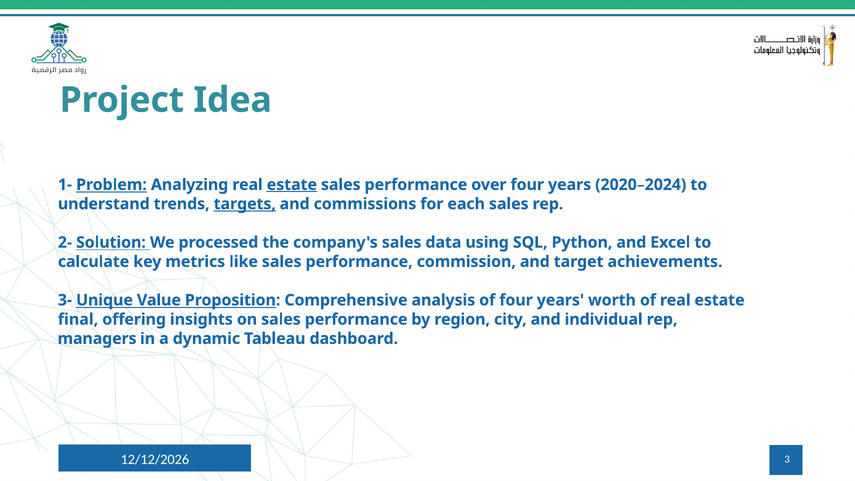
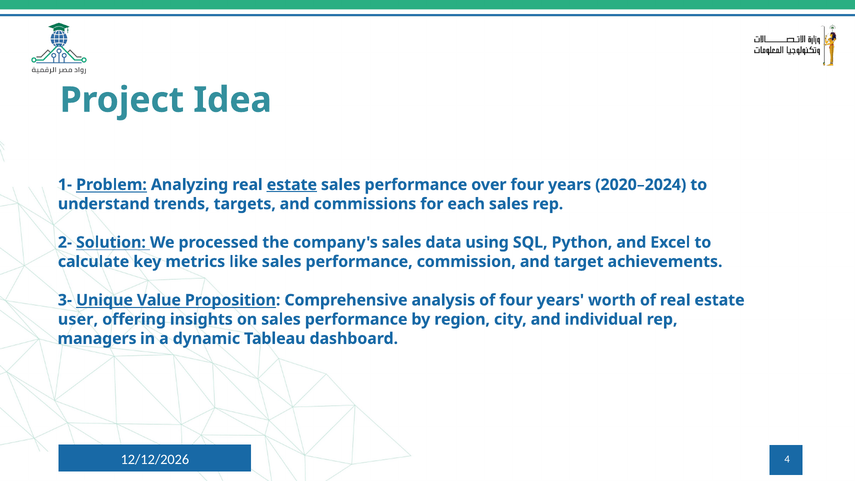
targets underline: present -> none
final: final -> user
3: 3 -> 4
